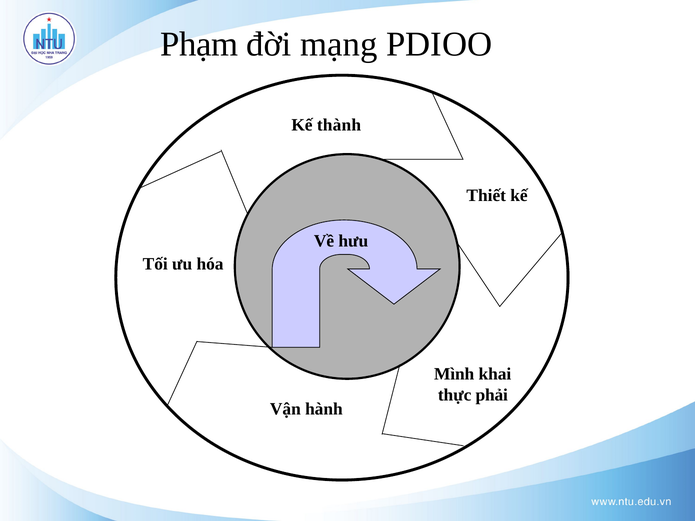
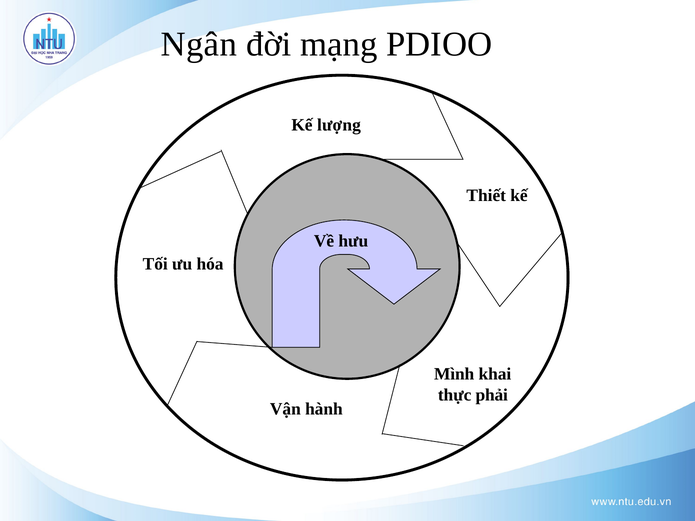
Phạm: Phạm -> Ngân
thành: thành -> lượng
